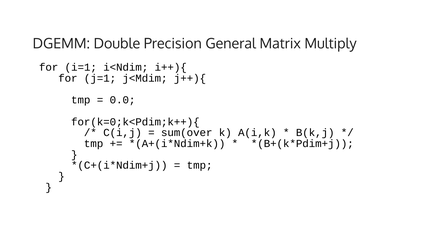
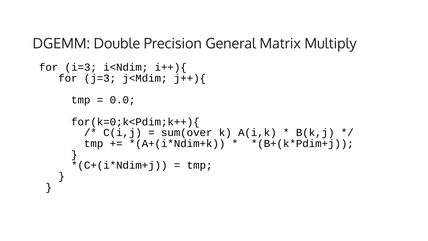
i=1: i=1 -> i=3
j=1: j=1 -> j=3
